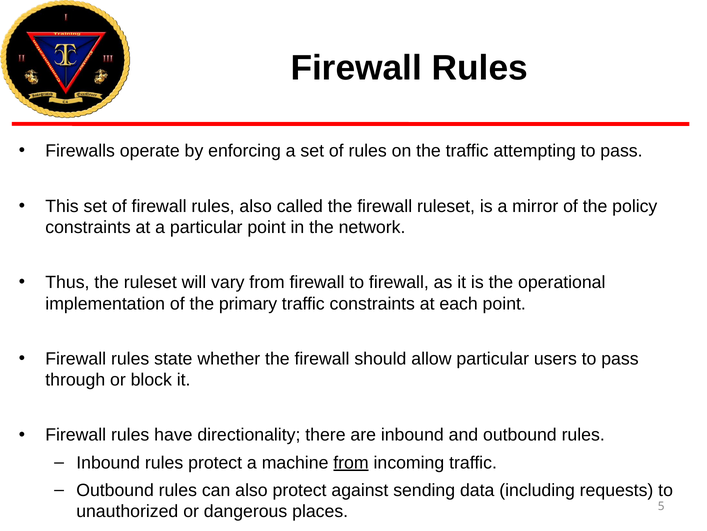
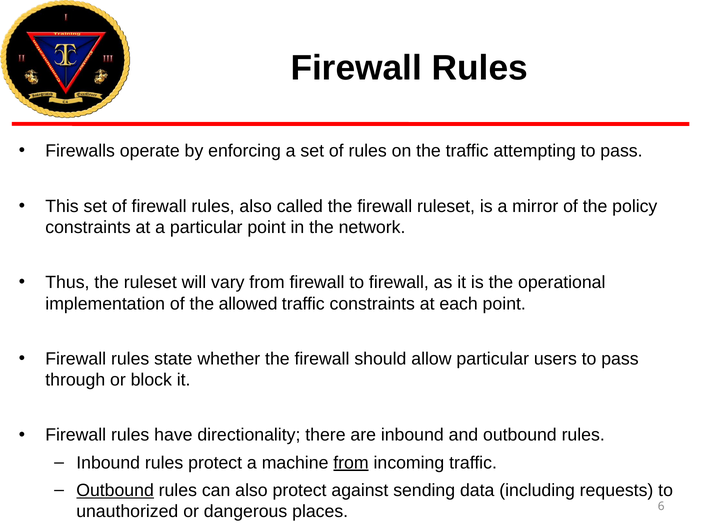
primary: primary -> allowed
Outbound at (115, 490) underline: none -> present
5: 5 -> 6
